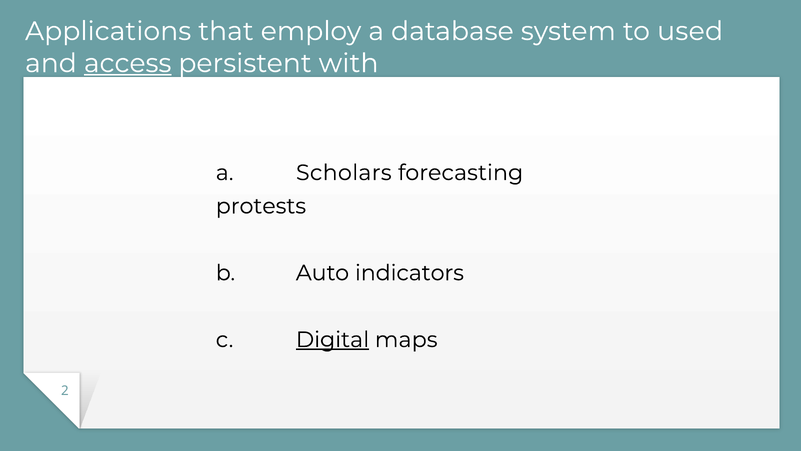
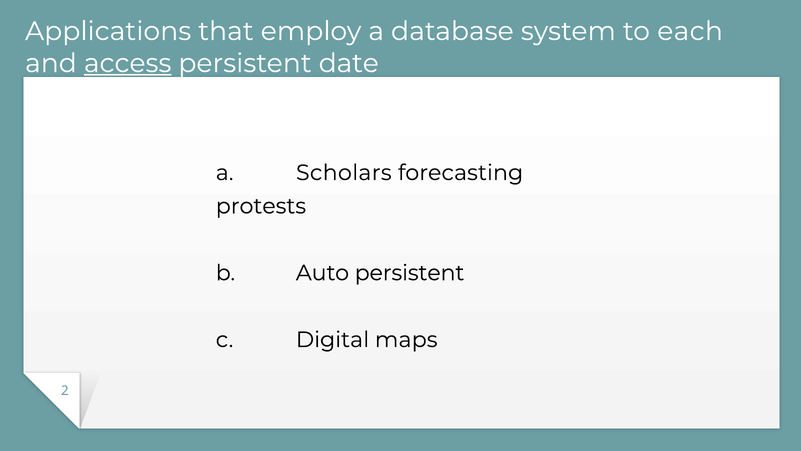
used: used -> each
with: with -> date
Auto indicators: indicators -> persistent
Digital underline: present -> none
